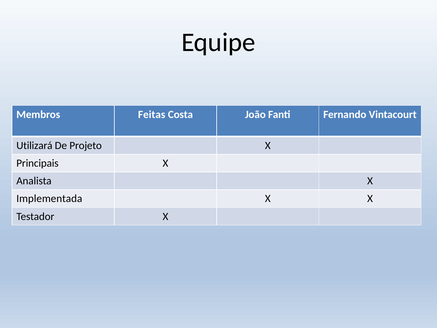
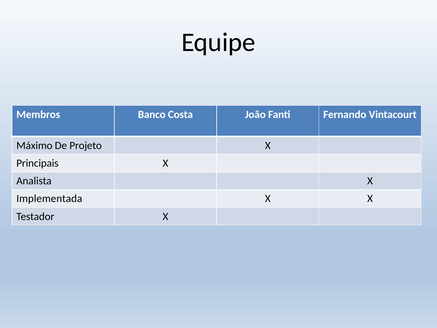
Feitas: Feitas -> Banco
Utilizará: Utilizará -> Máximo
